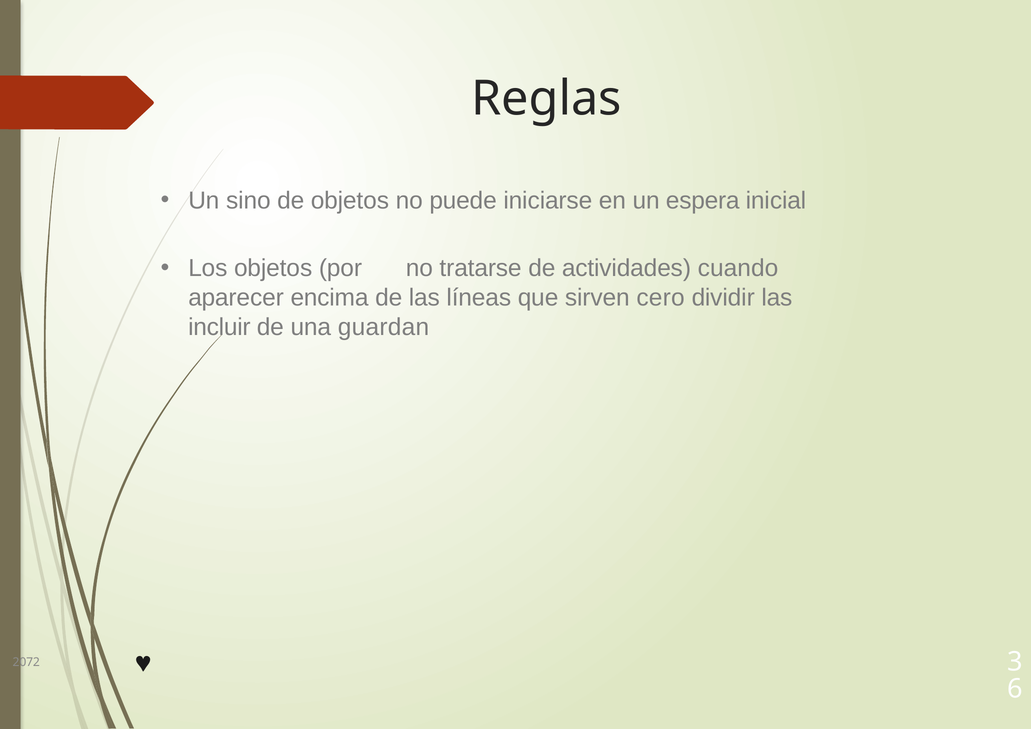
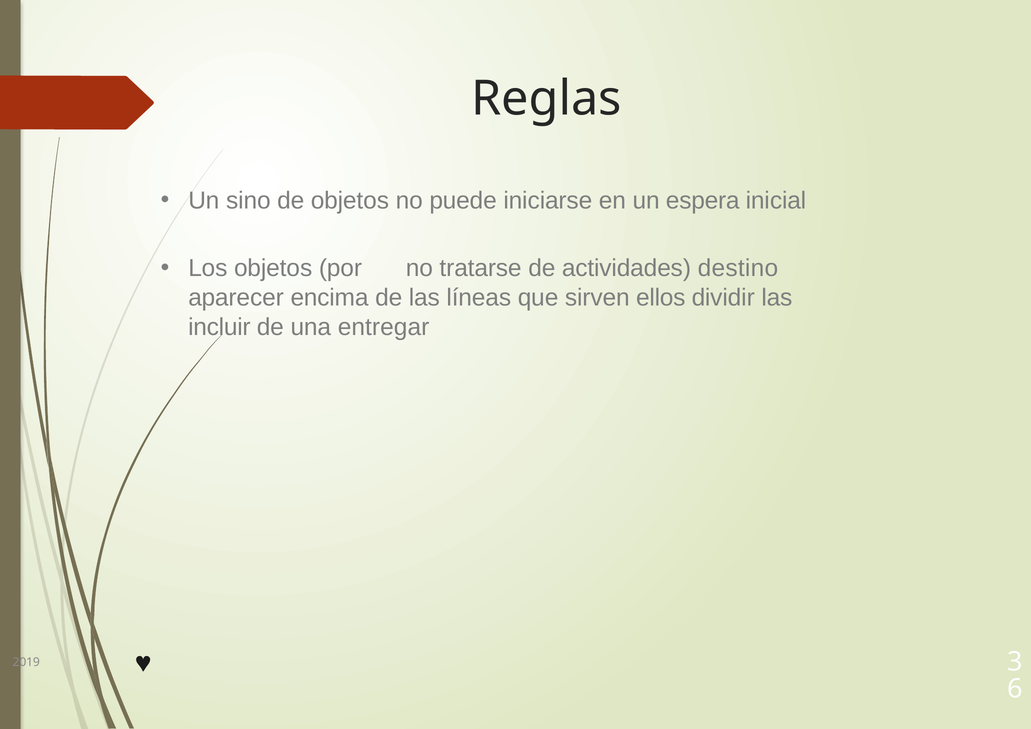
cuando: cuando -> destino
cero: cero -> ellos
guardan: guardan -> entregar
2072: 2072 -> 2019
